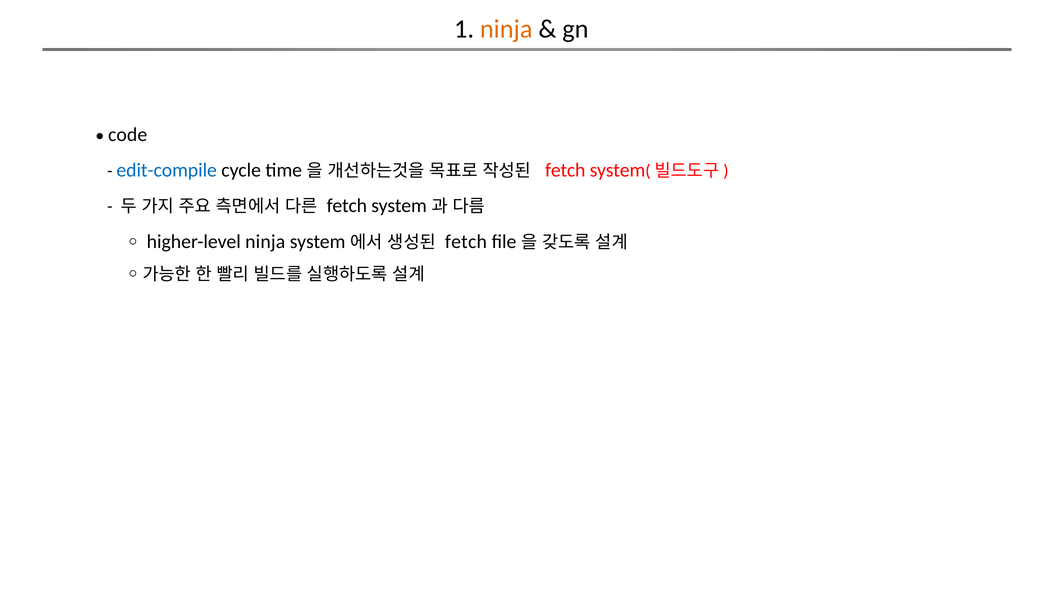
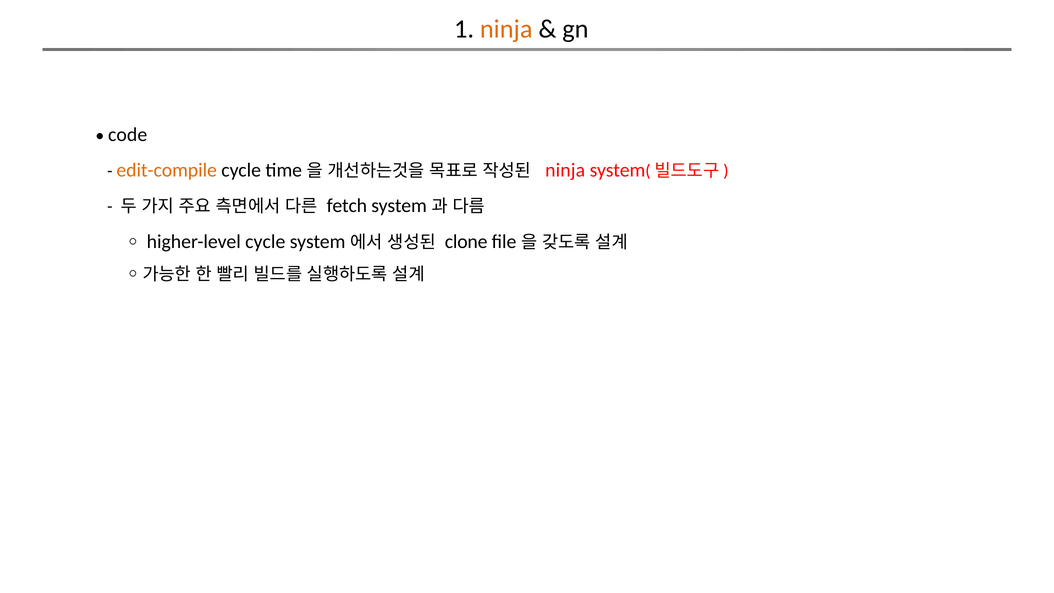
edit-compile colour: blue -> orange
fetch at (565, 170): fetch -> ninja
higher-level ninja: ninja -> cycle
fetch at (466, 241): fetch -> clone
